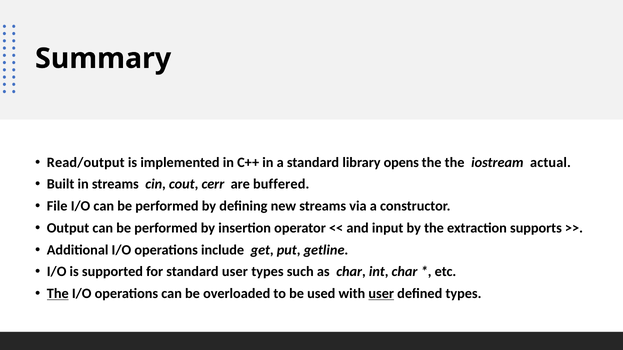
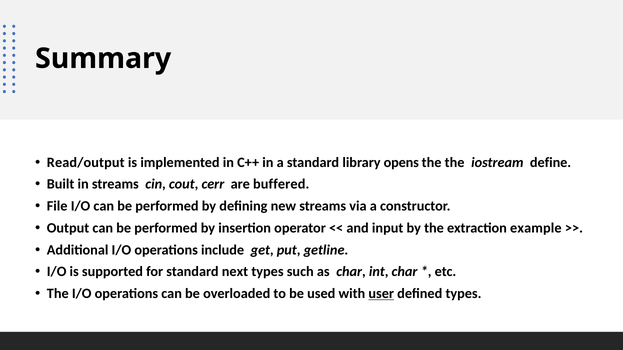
actual: actual -> define
supports: supports -> example
standard user: user -> next
The at (58, 294) underline: present -> none
